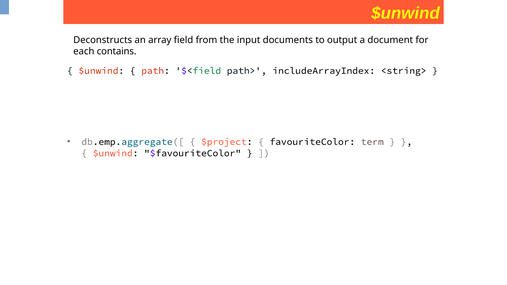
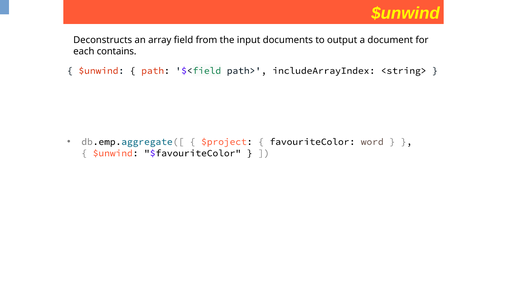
term: term -> word
